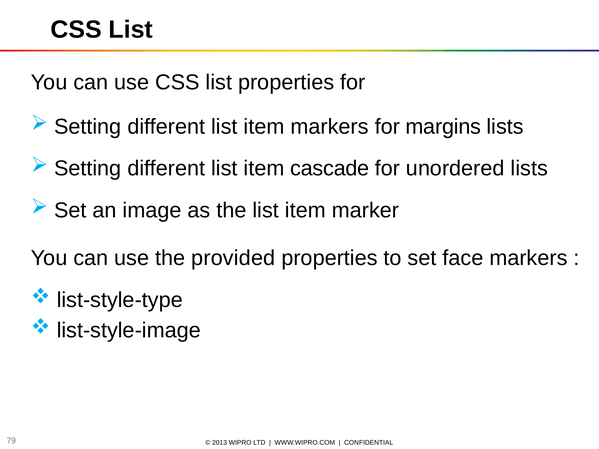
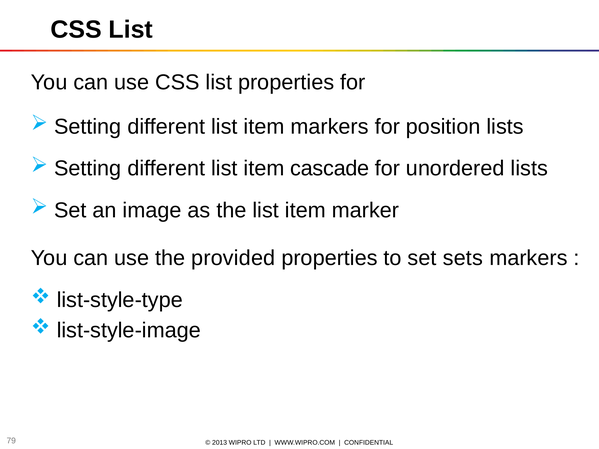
margins: margins -> position
face: face -> sets
